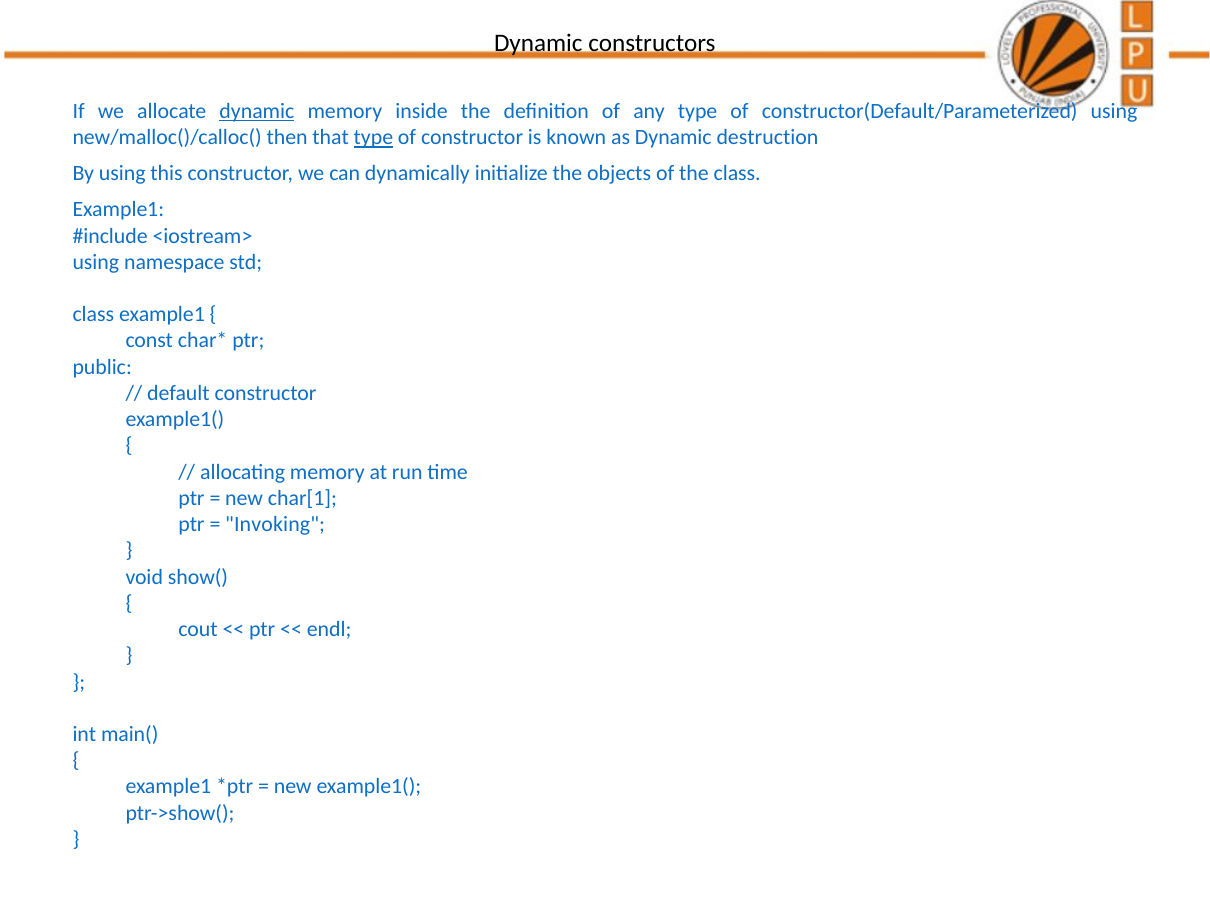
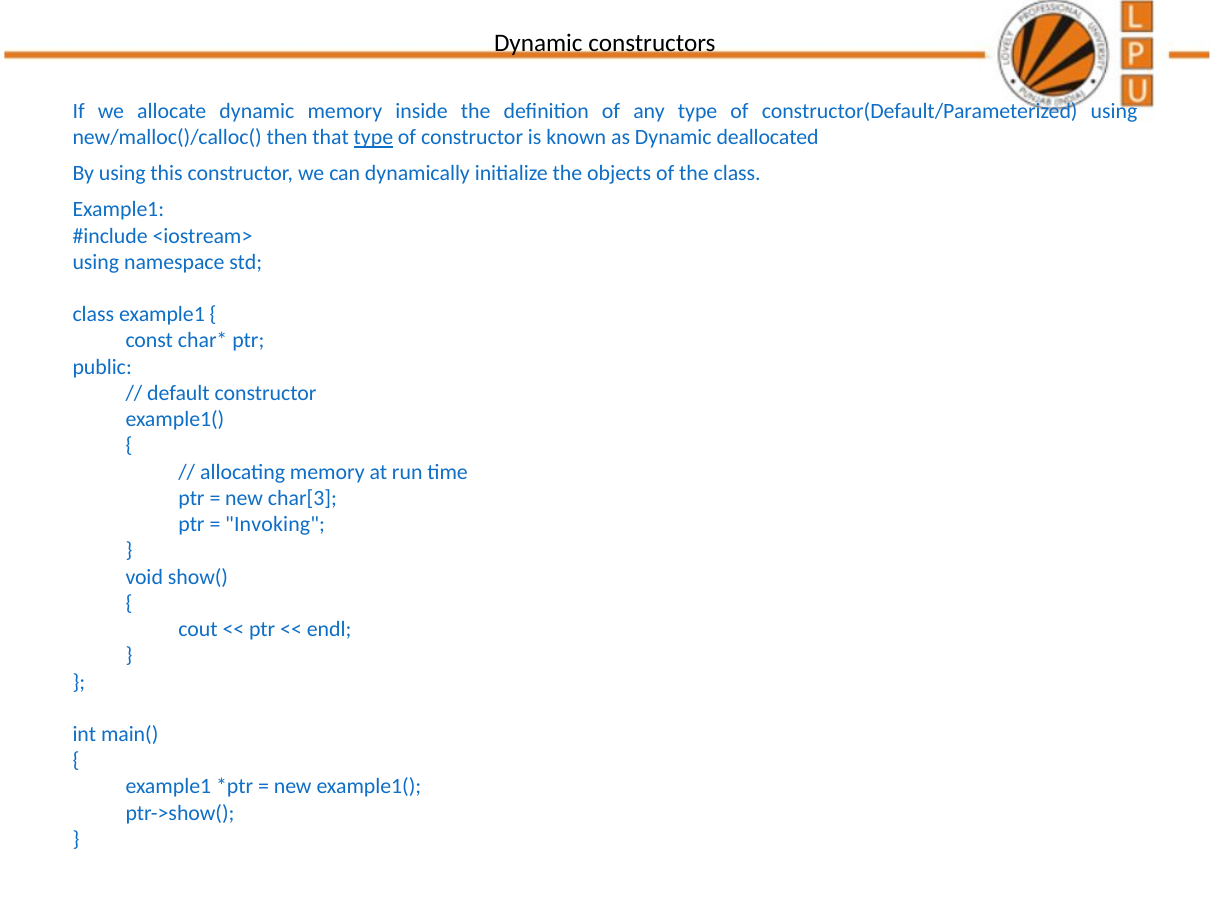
dynamic at (257, 111) underline: present -> none
destruction: destruction -> deallocated
char[1: char[1 -> char[3
